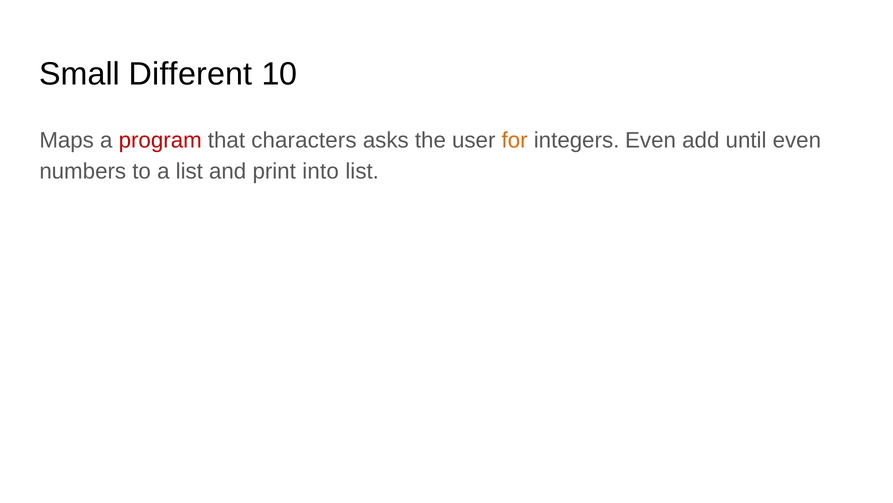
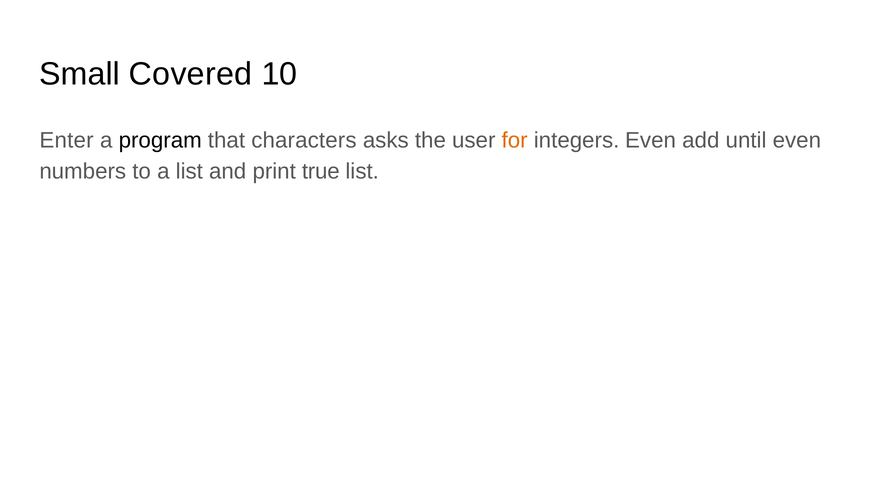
Different: Different -> Covered
Maps: Maps -> Enter
program colour: red -> black
into: into -> true
